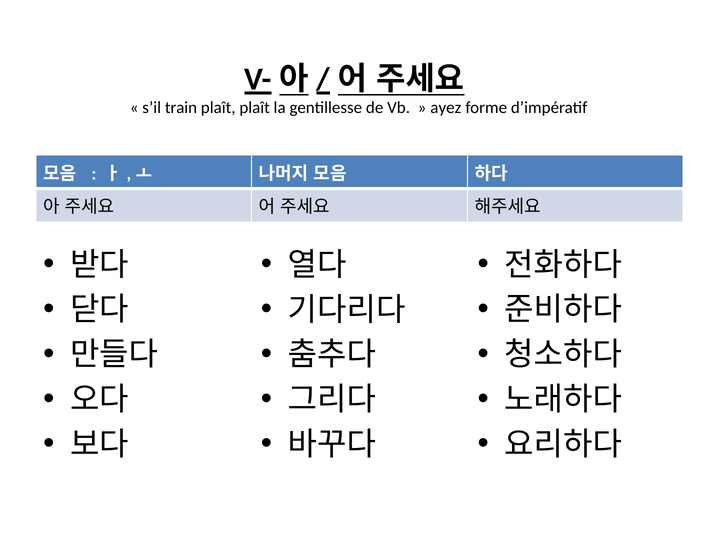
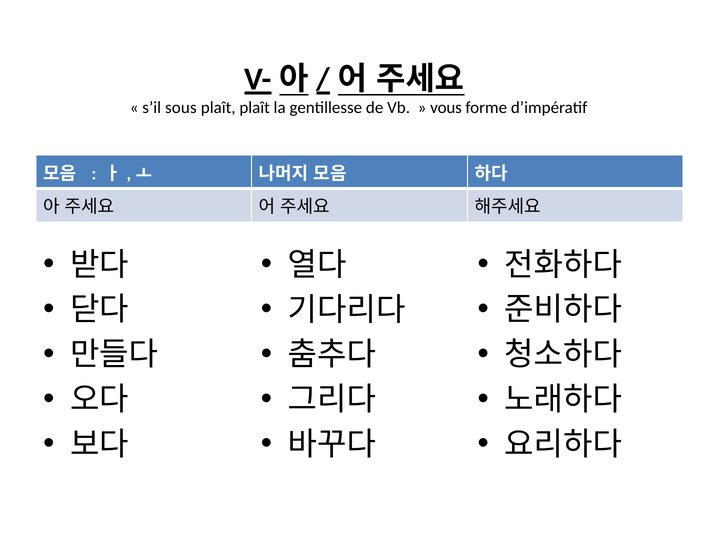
train: train -> sous
ayez: ayez -> vous
